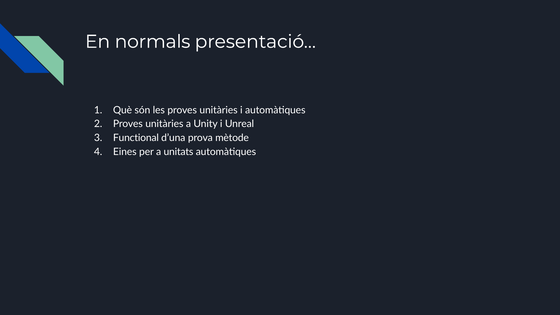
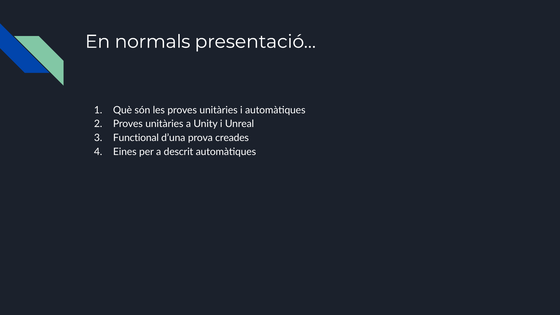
mètode: mètode -> creades
unitats: unitats -> descrit
